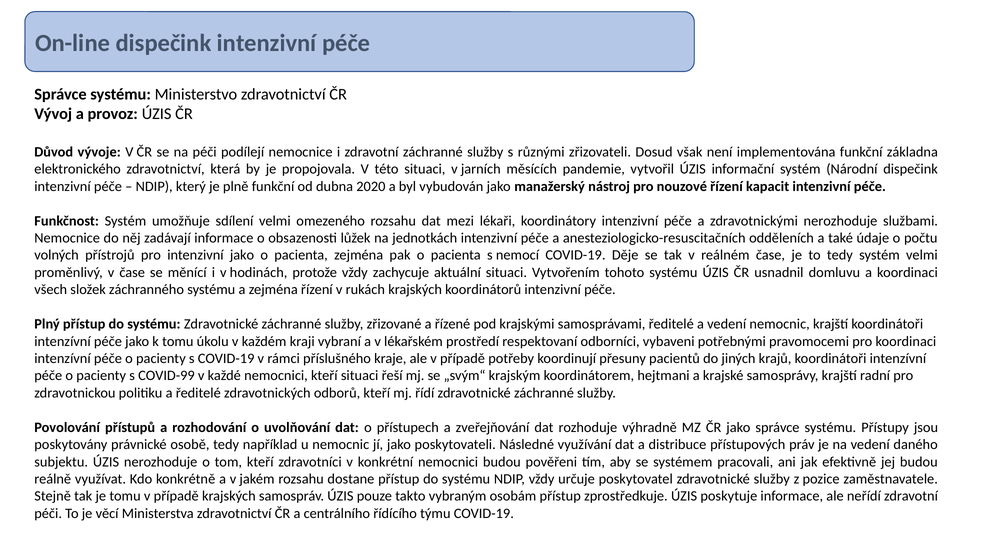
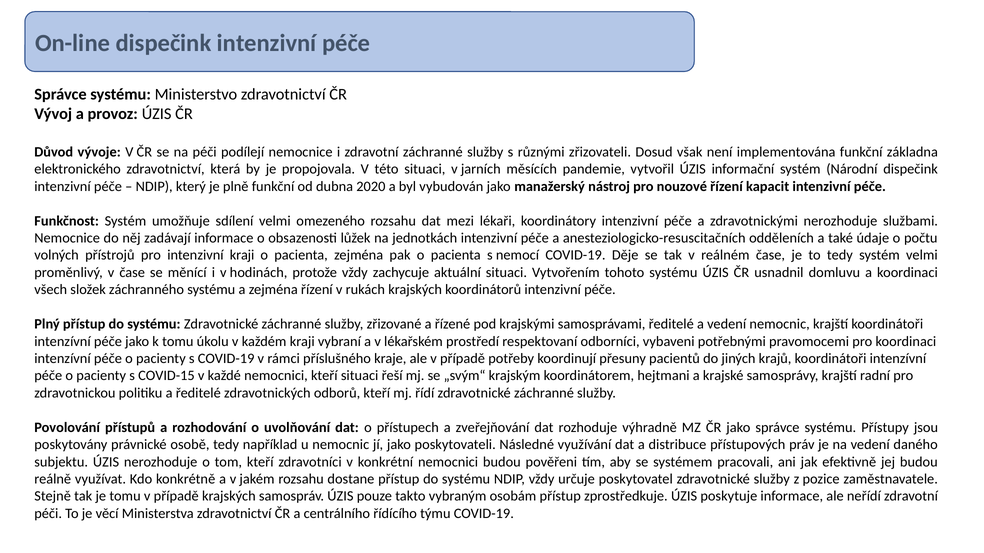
intenzivní jako: jako -> kraji
COVID-99: COVID-99 -> COVID-15
